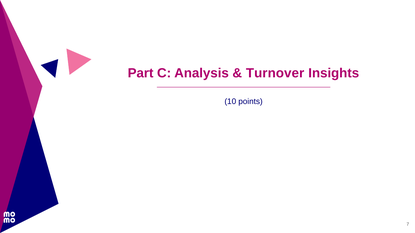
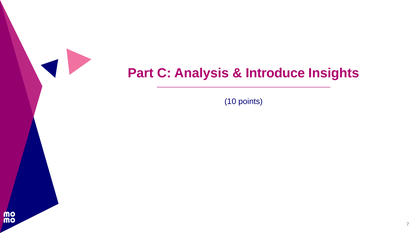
Turnover: Turnover -> Introduce
